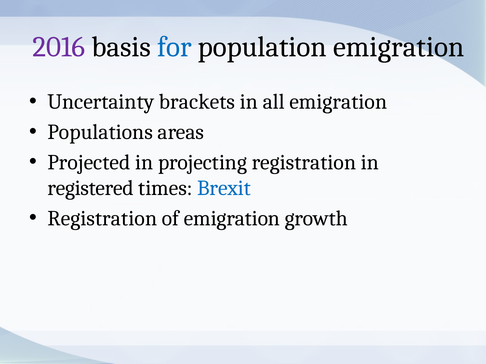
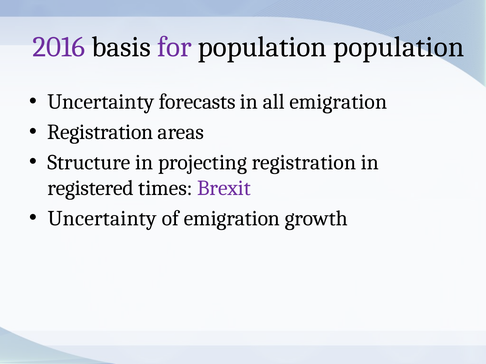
for colour: blue -> purple
population emigration: emigration -> population
brackets: brackets -> forecasts
Populations at (100, 132): Populations -> Registration
Projected: Projected -> Structure
Brexit colour: blue -> purple
Registration at (102, 219): Registration -> Uncertainty
